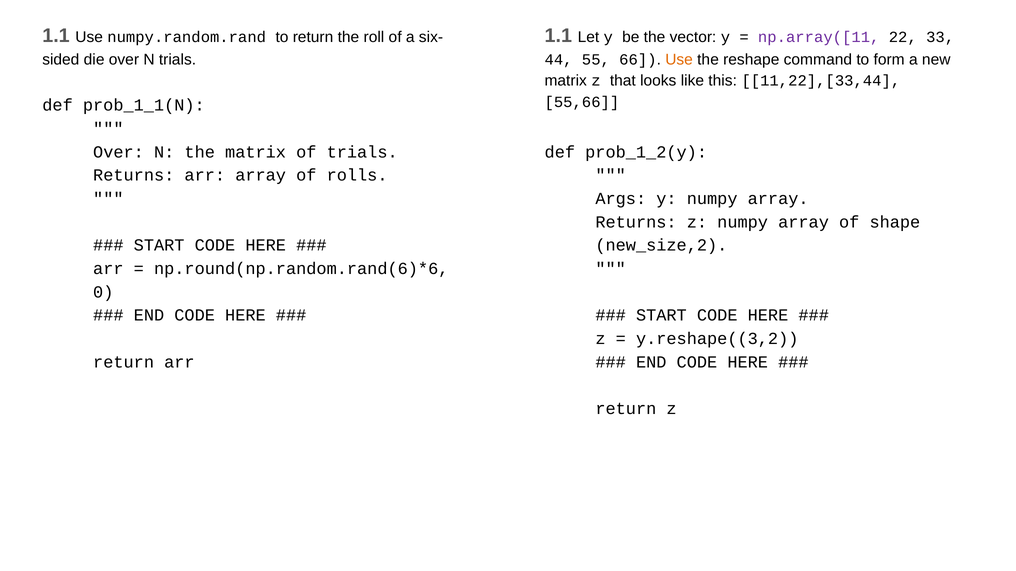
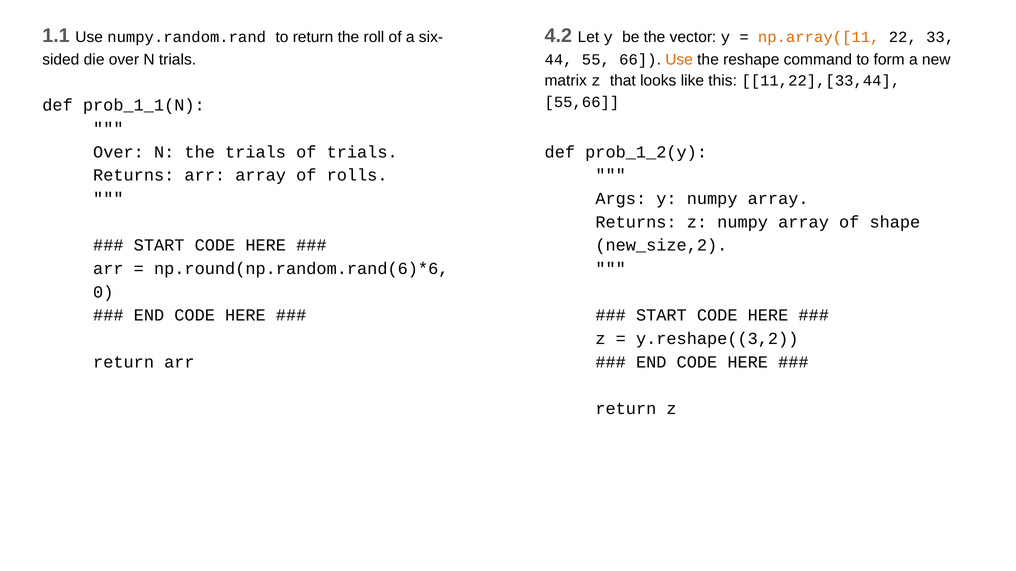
1.1 at (558, 36): 1.1 -> 4.2
np.array([11 colour: purple -> orange
the matrix: matrix -> trials
